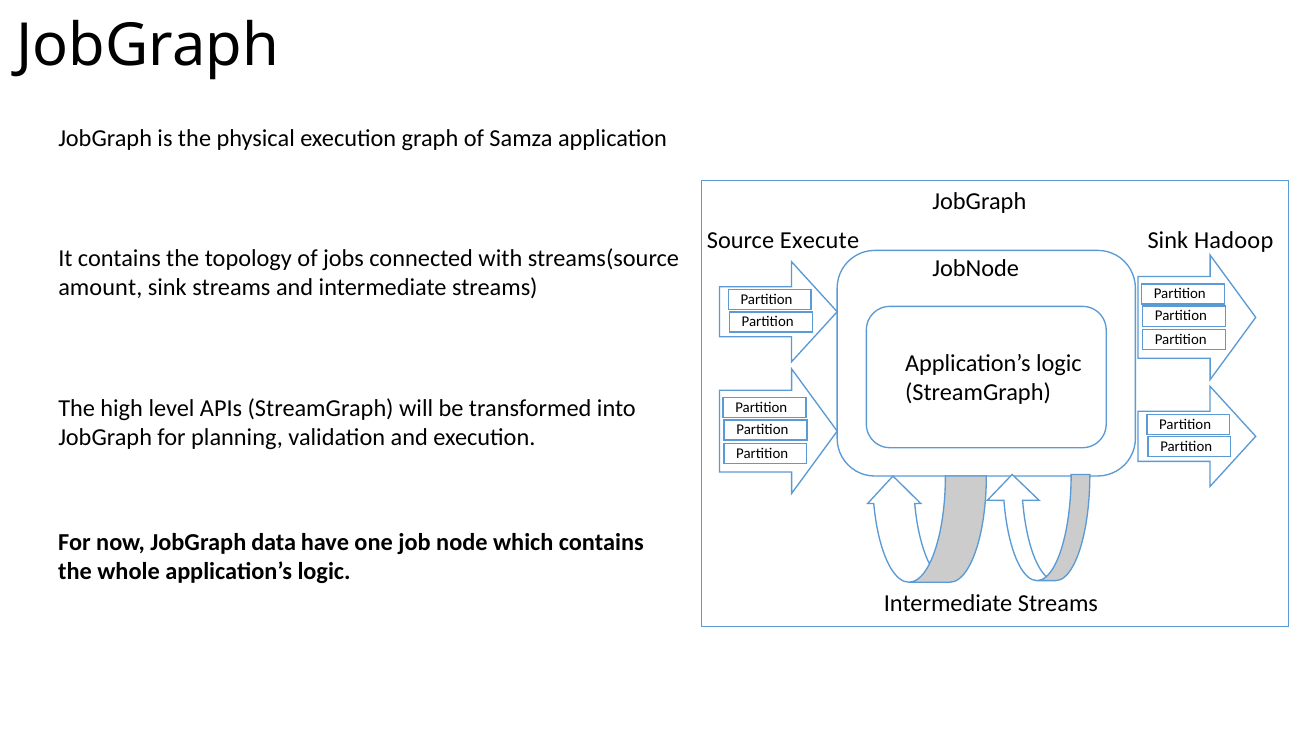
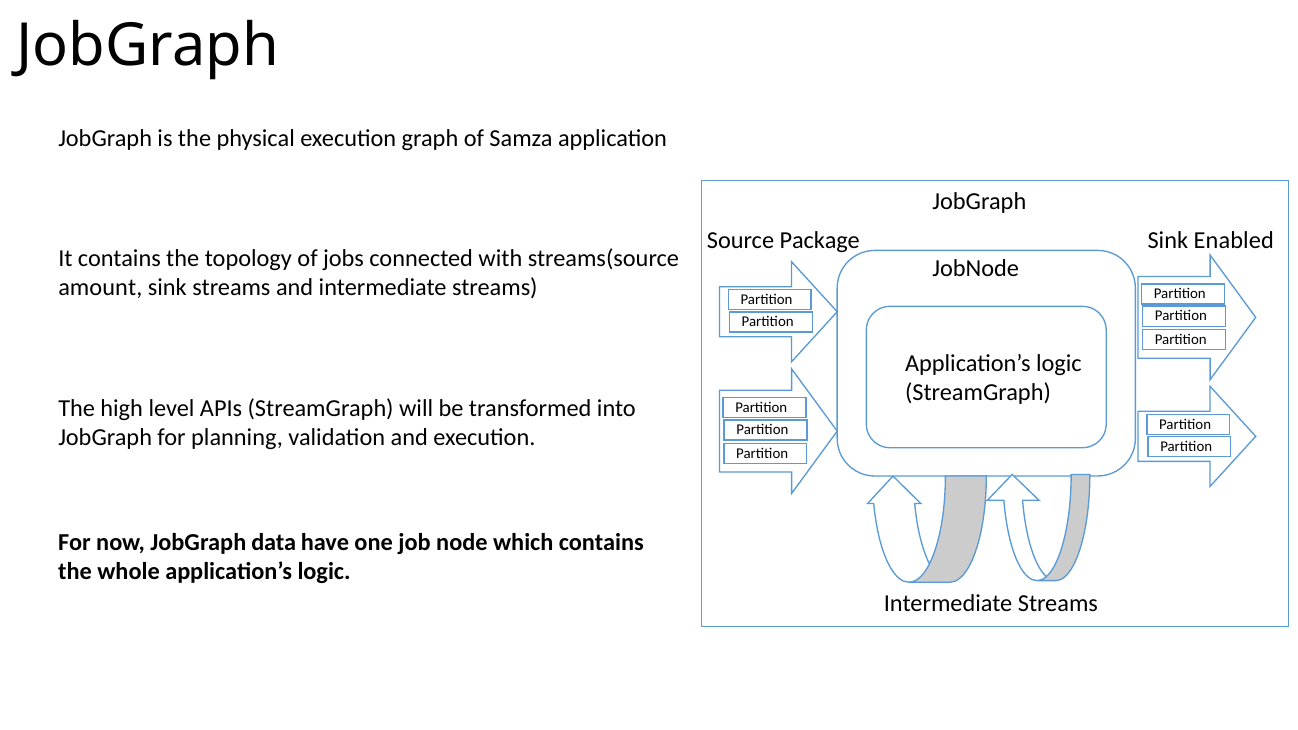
Execute: Execute -> Package
Hadoop: Hadoop -> Enabled
